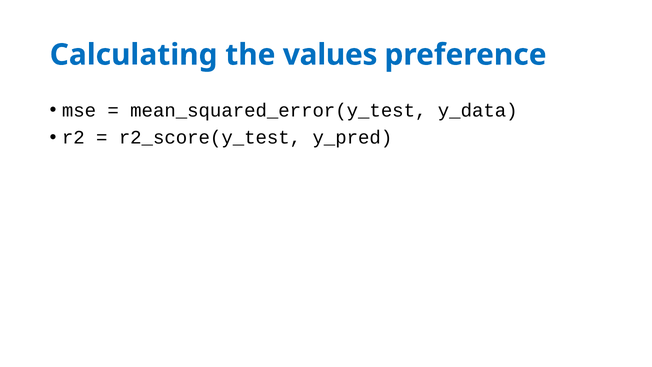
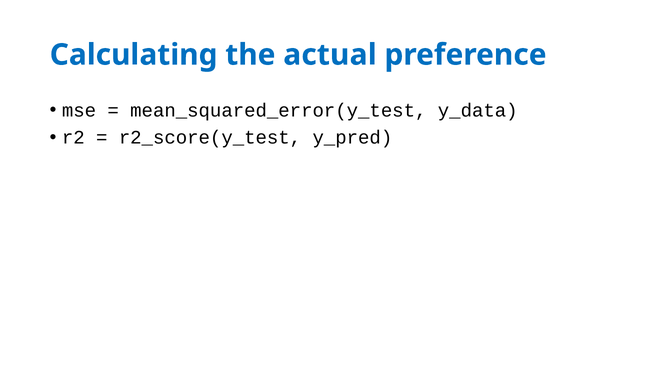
values: values -> actual
